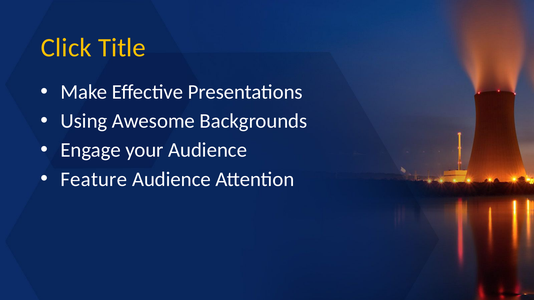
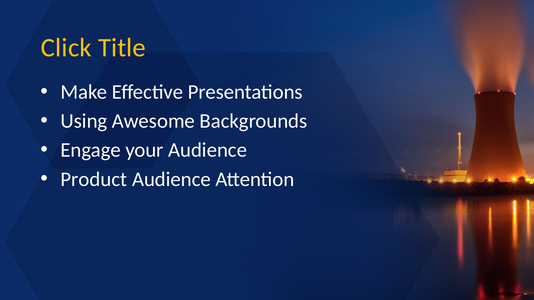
Feature: Feature -> Product
